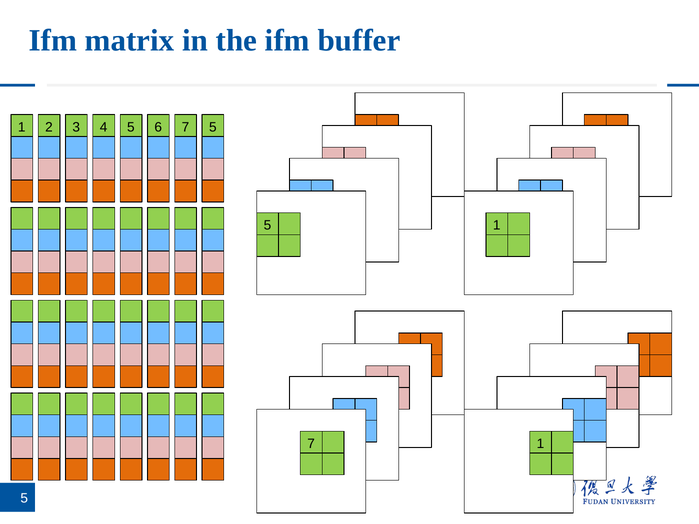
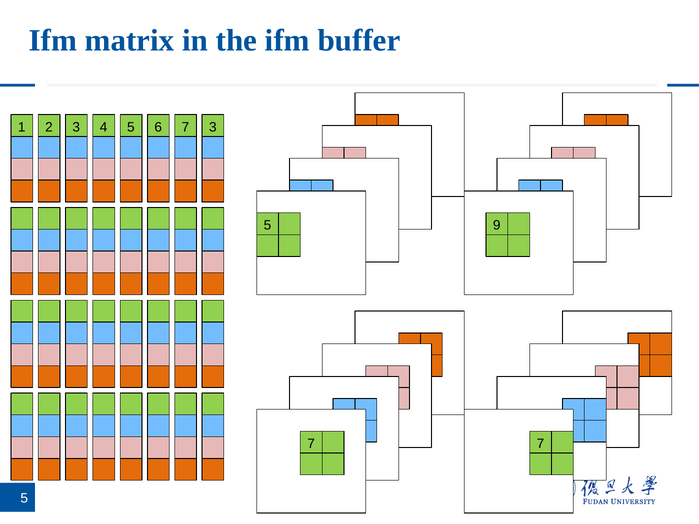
7 5: 5 -> 3
5 1: 1 -> 9
1 at (540, 444): 1 -> 7
